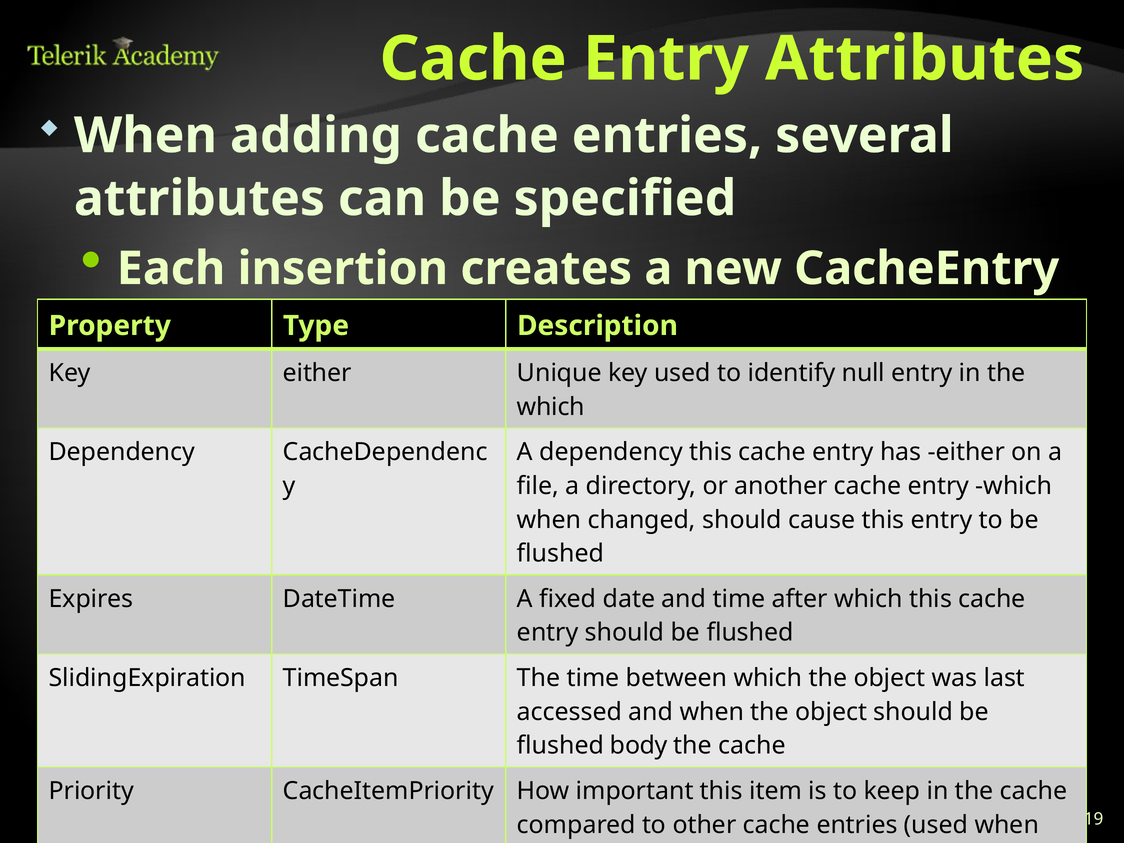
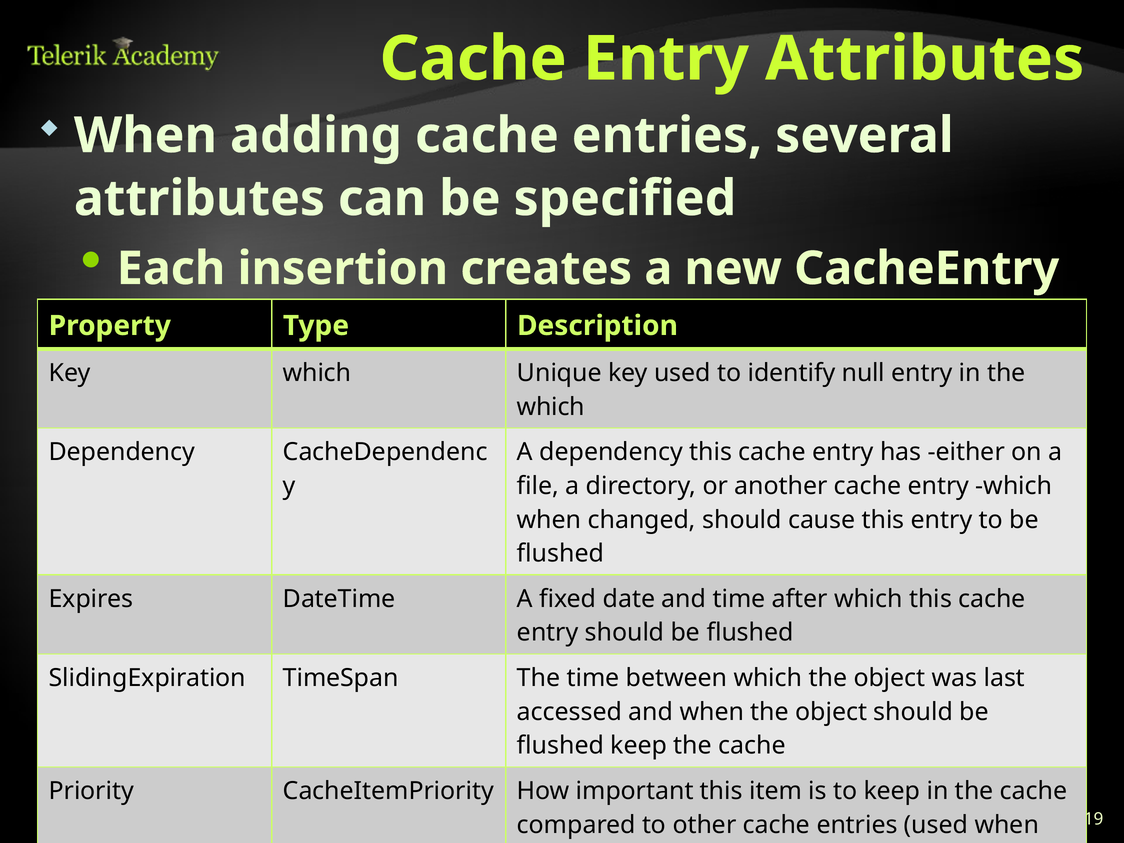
Key either: either -> which
flushed body: body -> keep
